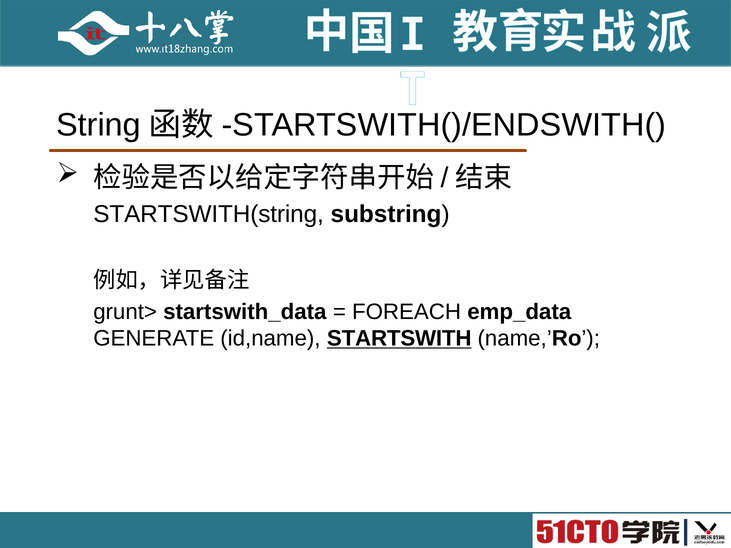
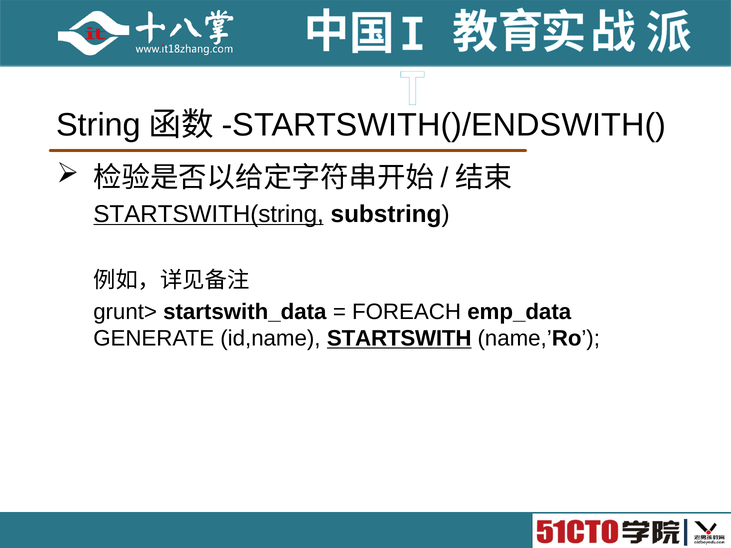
STARTSWITH(string underline: none -> present
